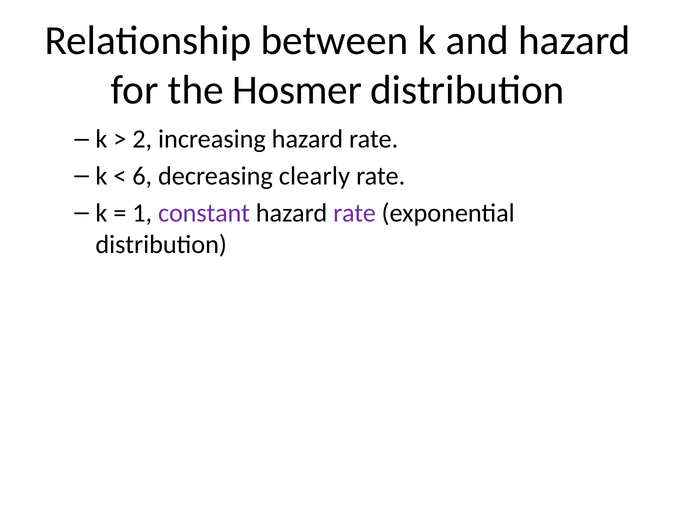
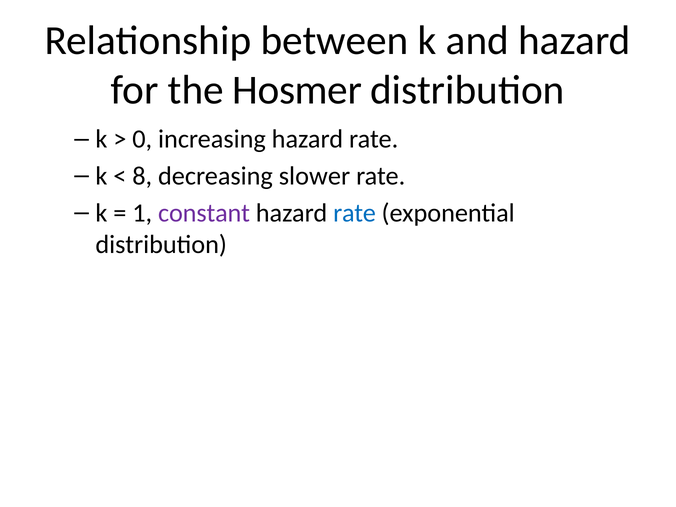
2: 2 -> 0
6: 6 -> 8
clearly: clearly -> slower
rate at (355, 213) colour: purple -> blue
